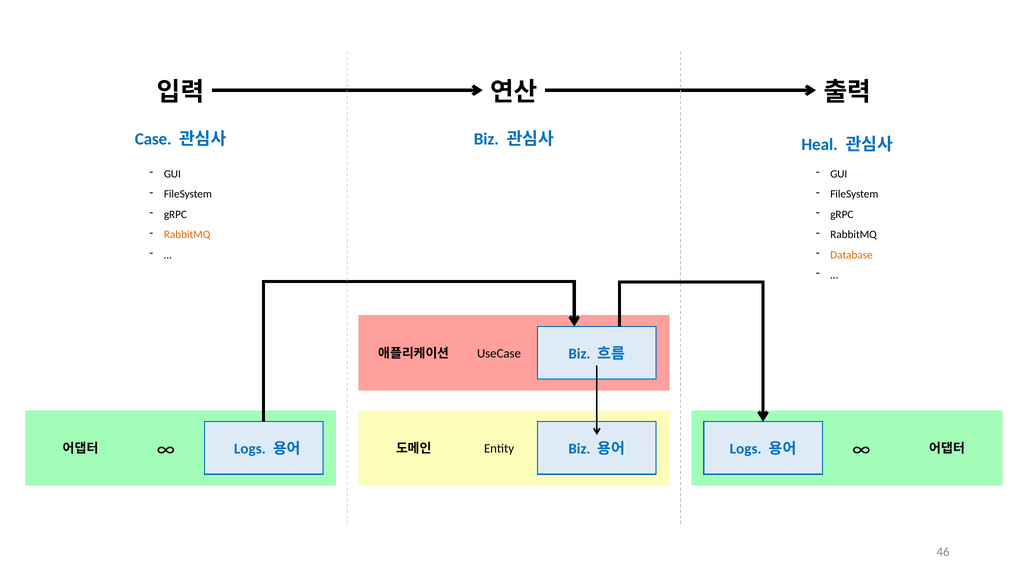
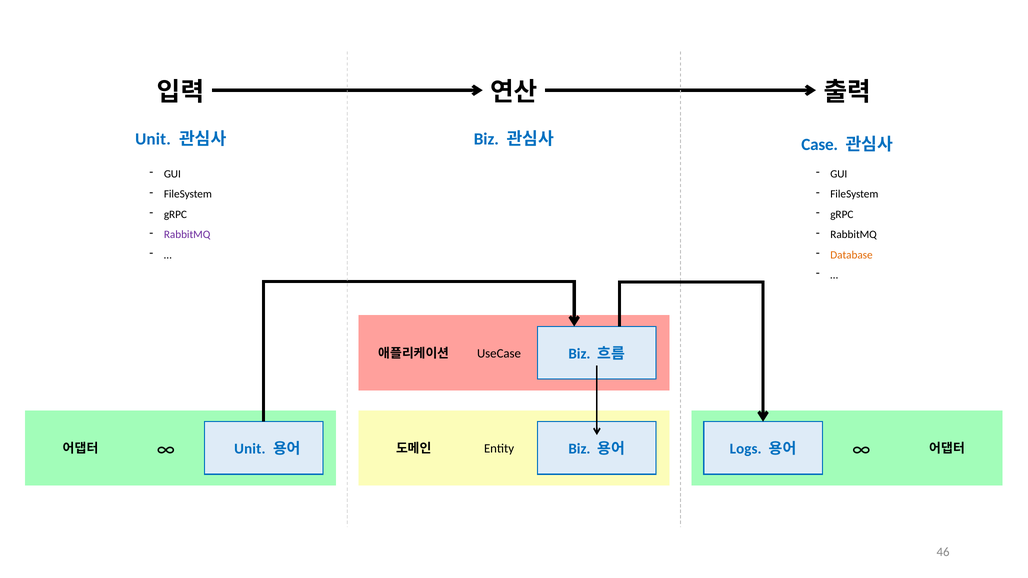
Case at (153, 139): Case -> Unit
Heal: Heal -> Case
RabbitMQ at (187, 235) colour: orange -> purple
Logs at (250, 449): Logs -> Unit
